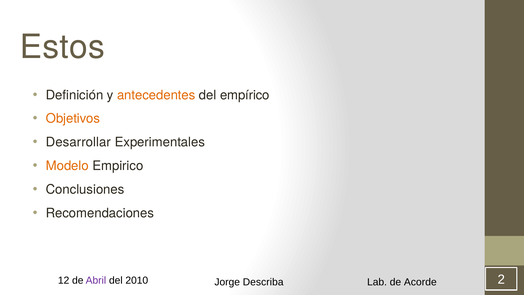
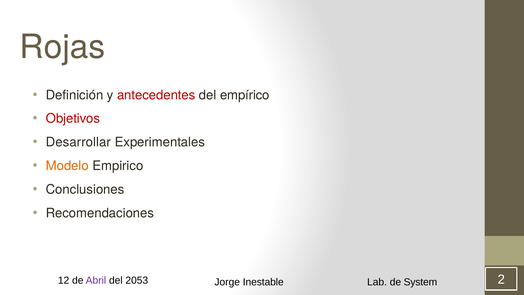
Estos: Estos -> Rojas
antecedentes colour: orange -> red
Objetivos colour: orange -> red
2010: 2010 -> 2053
Describa: Describa -> Inestable
Acorde: Acorde -> System
